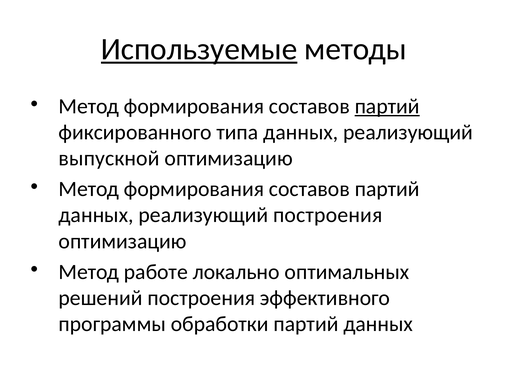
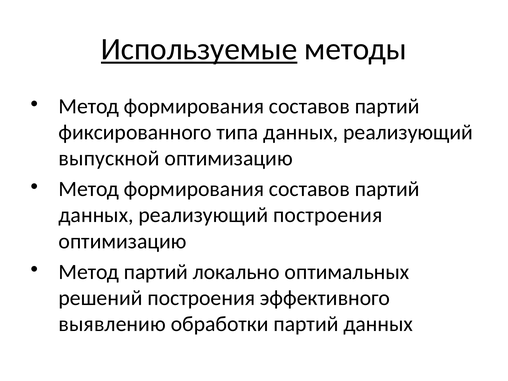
партий at (387, 106) underline: present -> none
Метод работе: работе -> партий
программы: программы -> выявлению
